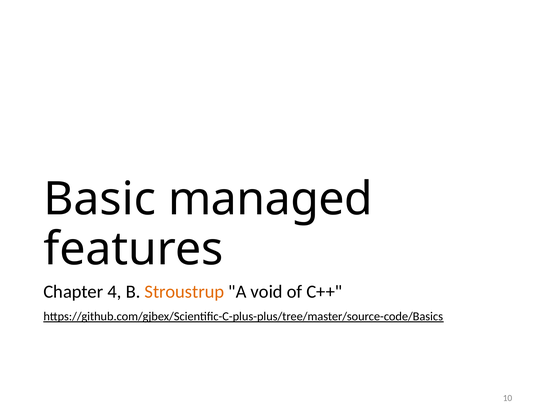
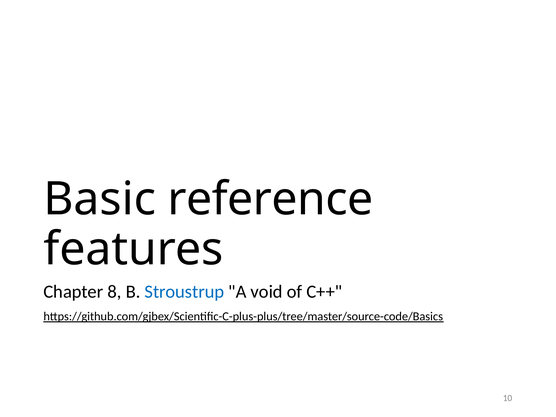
managed: managed -> reference
4: 4 -> 8
Stroustrup colour: orange -> blue
